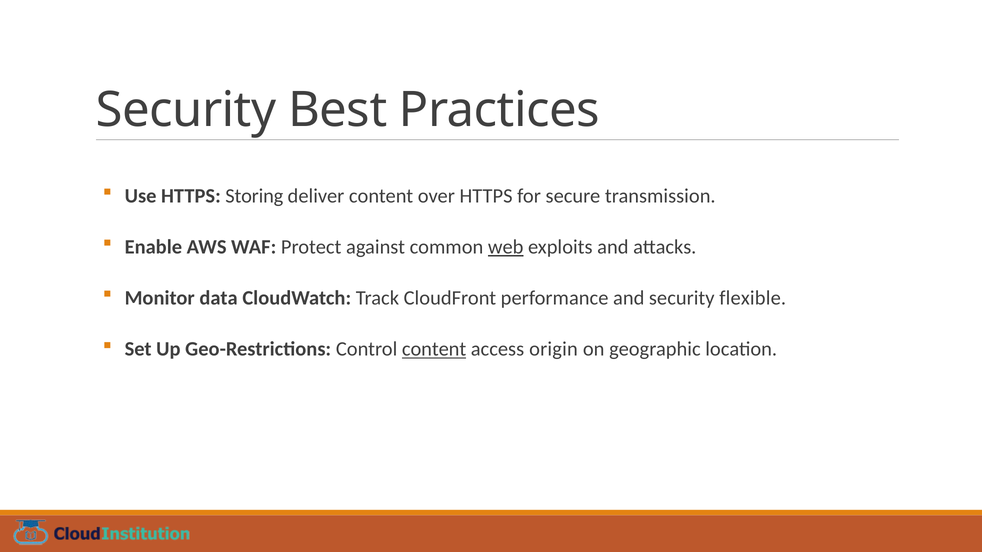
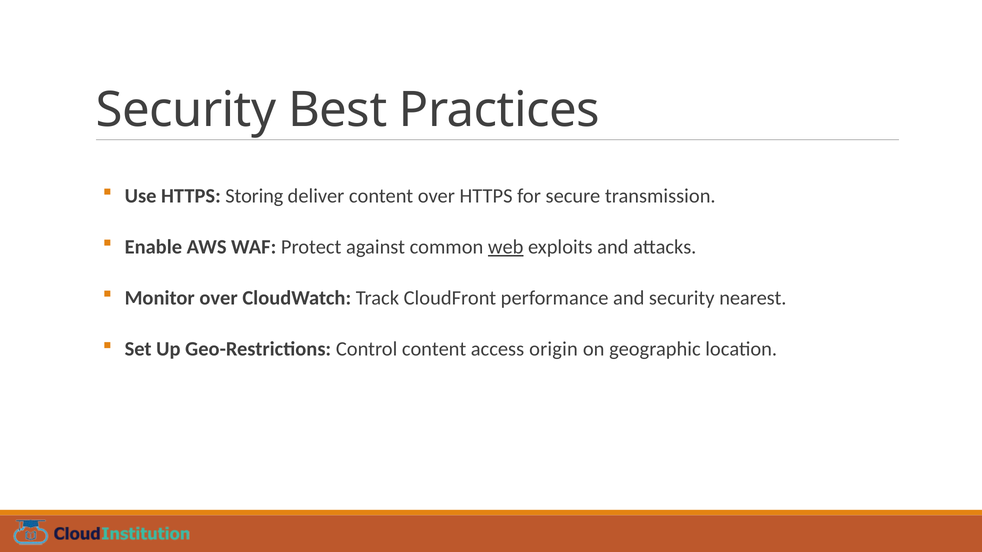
Monitor data: data -> over
flexible: flexible -> nearest
content at (434, 349) underline: present -> none
